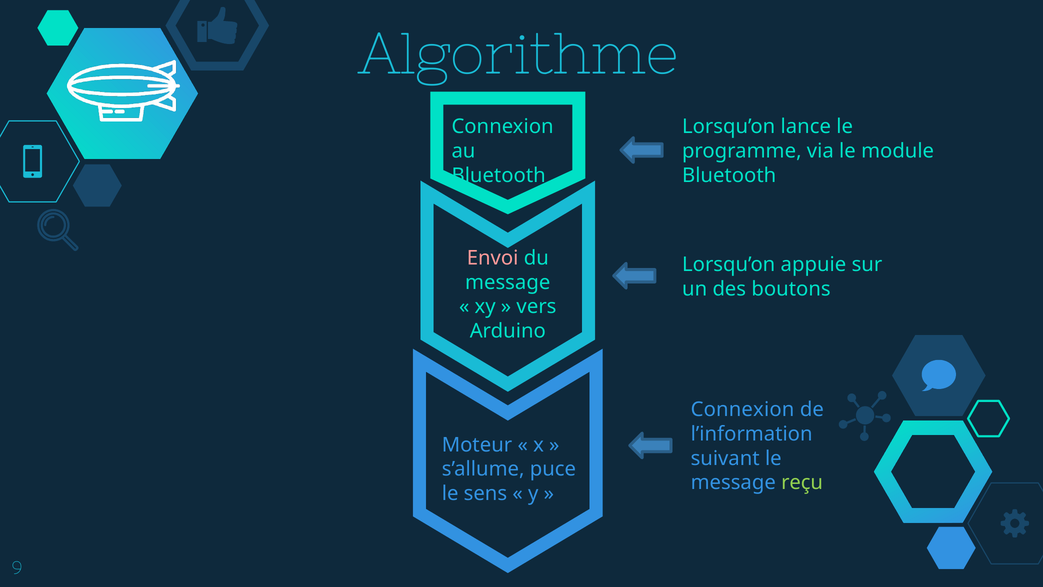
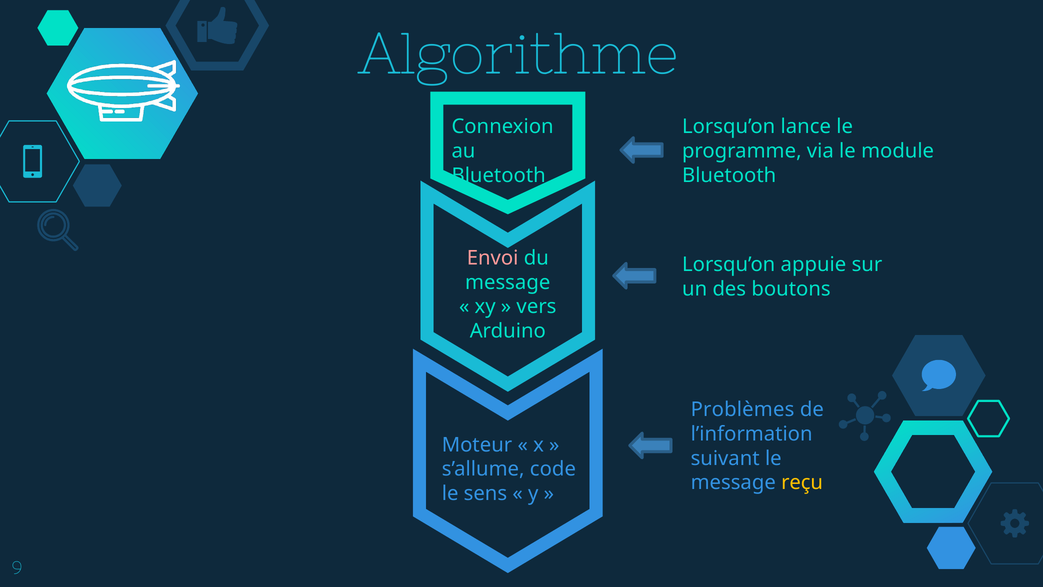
Connexion at (743, 409): Connexion -> Problèmes
puce: puce -> code
reçu colour: light green -> yellow
